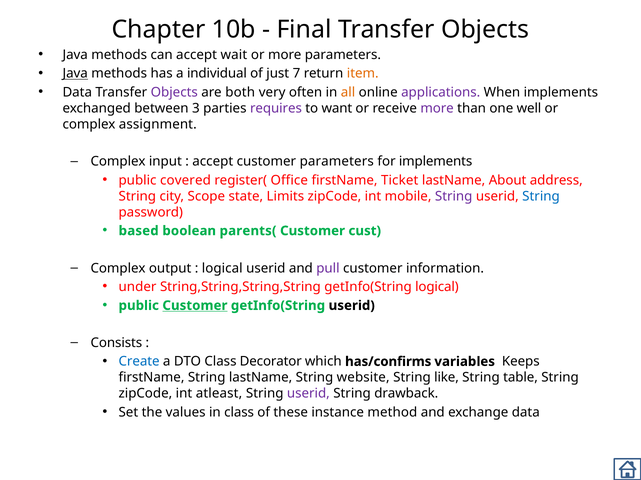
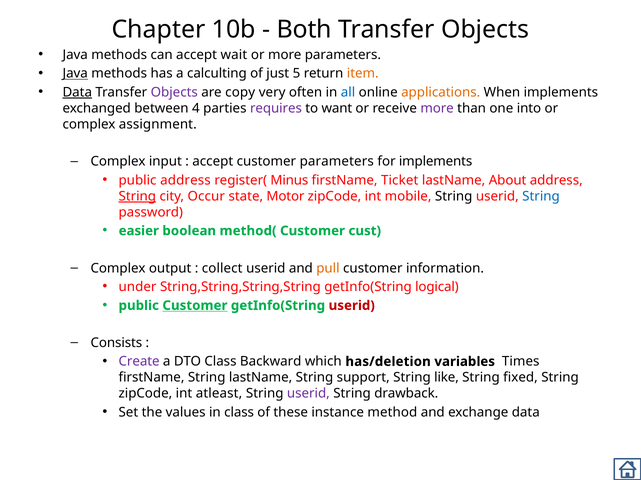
Final: Final -> Both
individual: individual -> calculting
7: 7 -> 5
Data at (77, 92) underline: none -> present
both: both -> copy
all colour: orange -> blue
applications colour: purple -> orange
3: 3 -> 4
well: well -> into
public covered: covered -> address
Office: Office -> Minus
String at (137, 196) underline: none -> present
Scope: Scope -> Occur
Limits: Limits -> Motor
String at (454, 196) colour: purple -> black
based: based -> easier
parents(: parents( -> method(
logical at (222, 269): logical -> collect
pull colour: purple -> orange
userid at (352, 306) colour: black -> red
Create colour: blue -> purple
Decorator: Decorator -> Backward
has/confirms: has/confirms -> has/deletion
Keeps: Keeps -> Times
website: website -> support
table: table -> fixed
